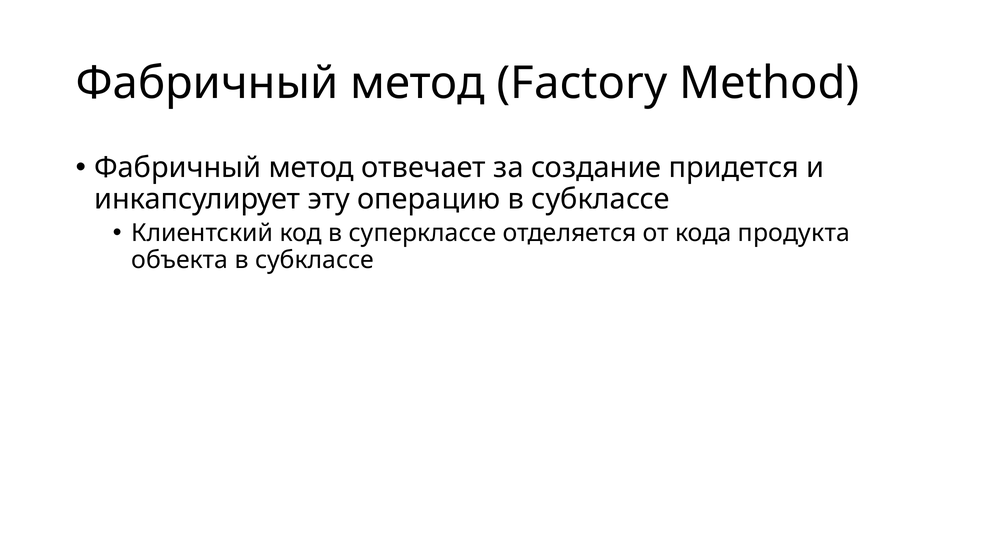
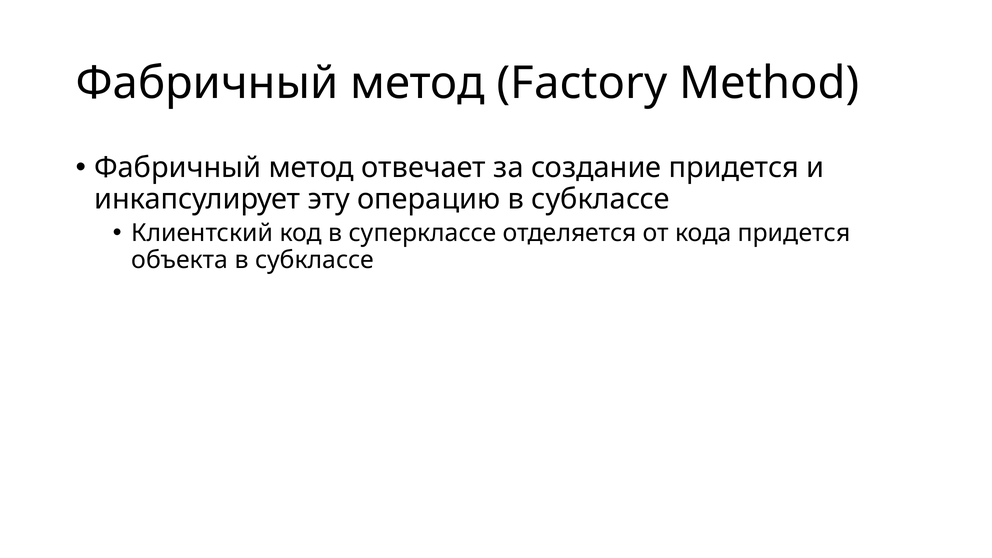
кода продукта: продукта -> придется
